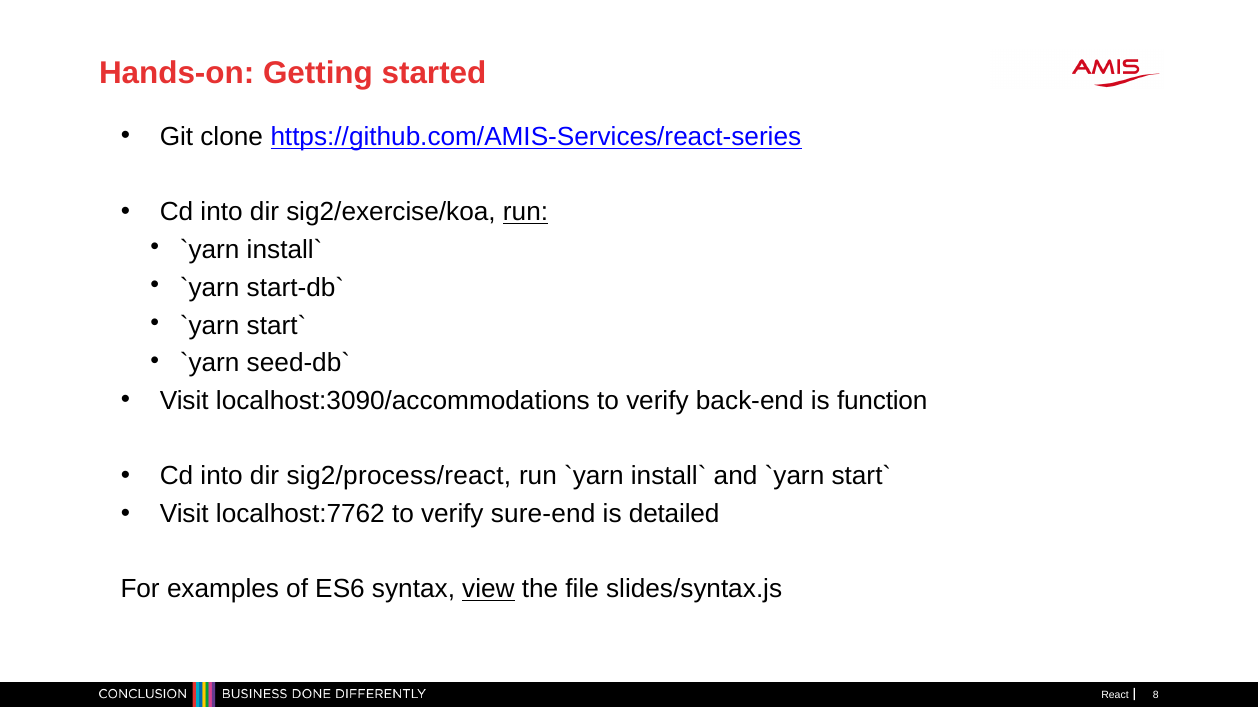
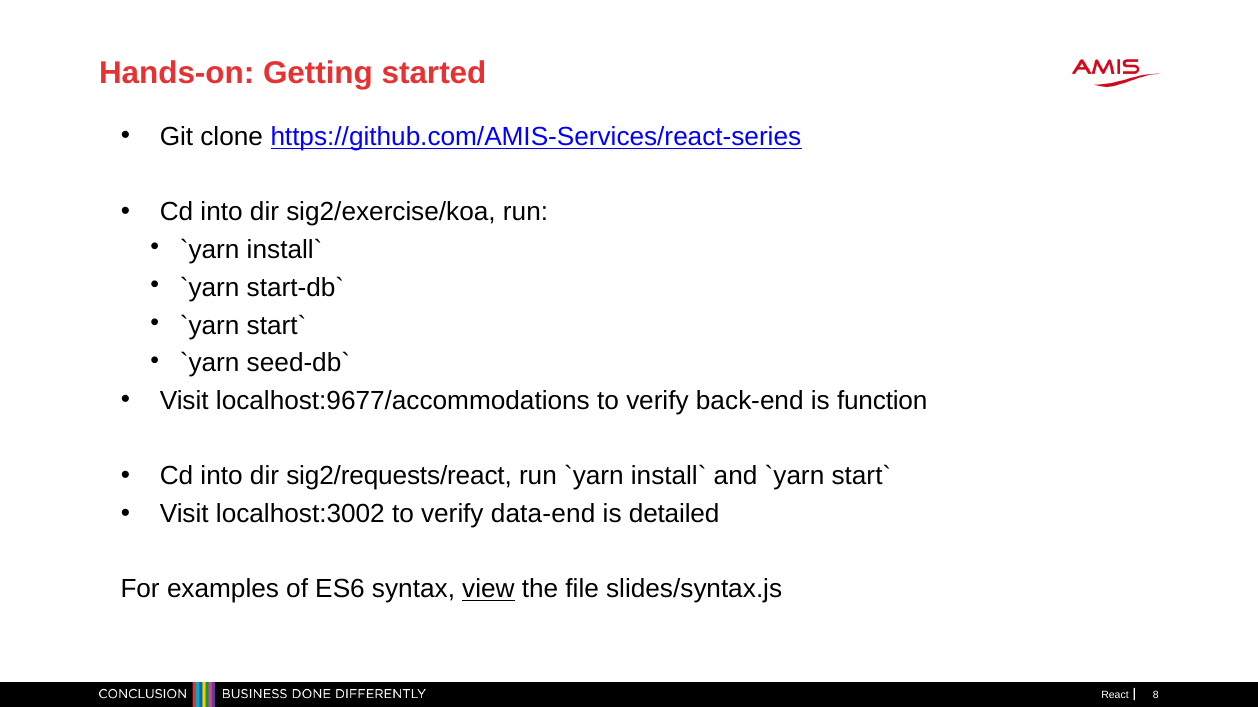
run at (526, 212) underline: present -> none
localhost:3090/accommodations: localhost:3090/accommodations -> localhost:9677/accommodations
sig2/process/react: sig2/process/react -> sig2/requests/react
localhost:7762: localhost:7762 -> localhost:3002
sure-end: sure-end -> data-end
